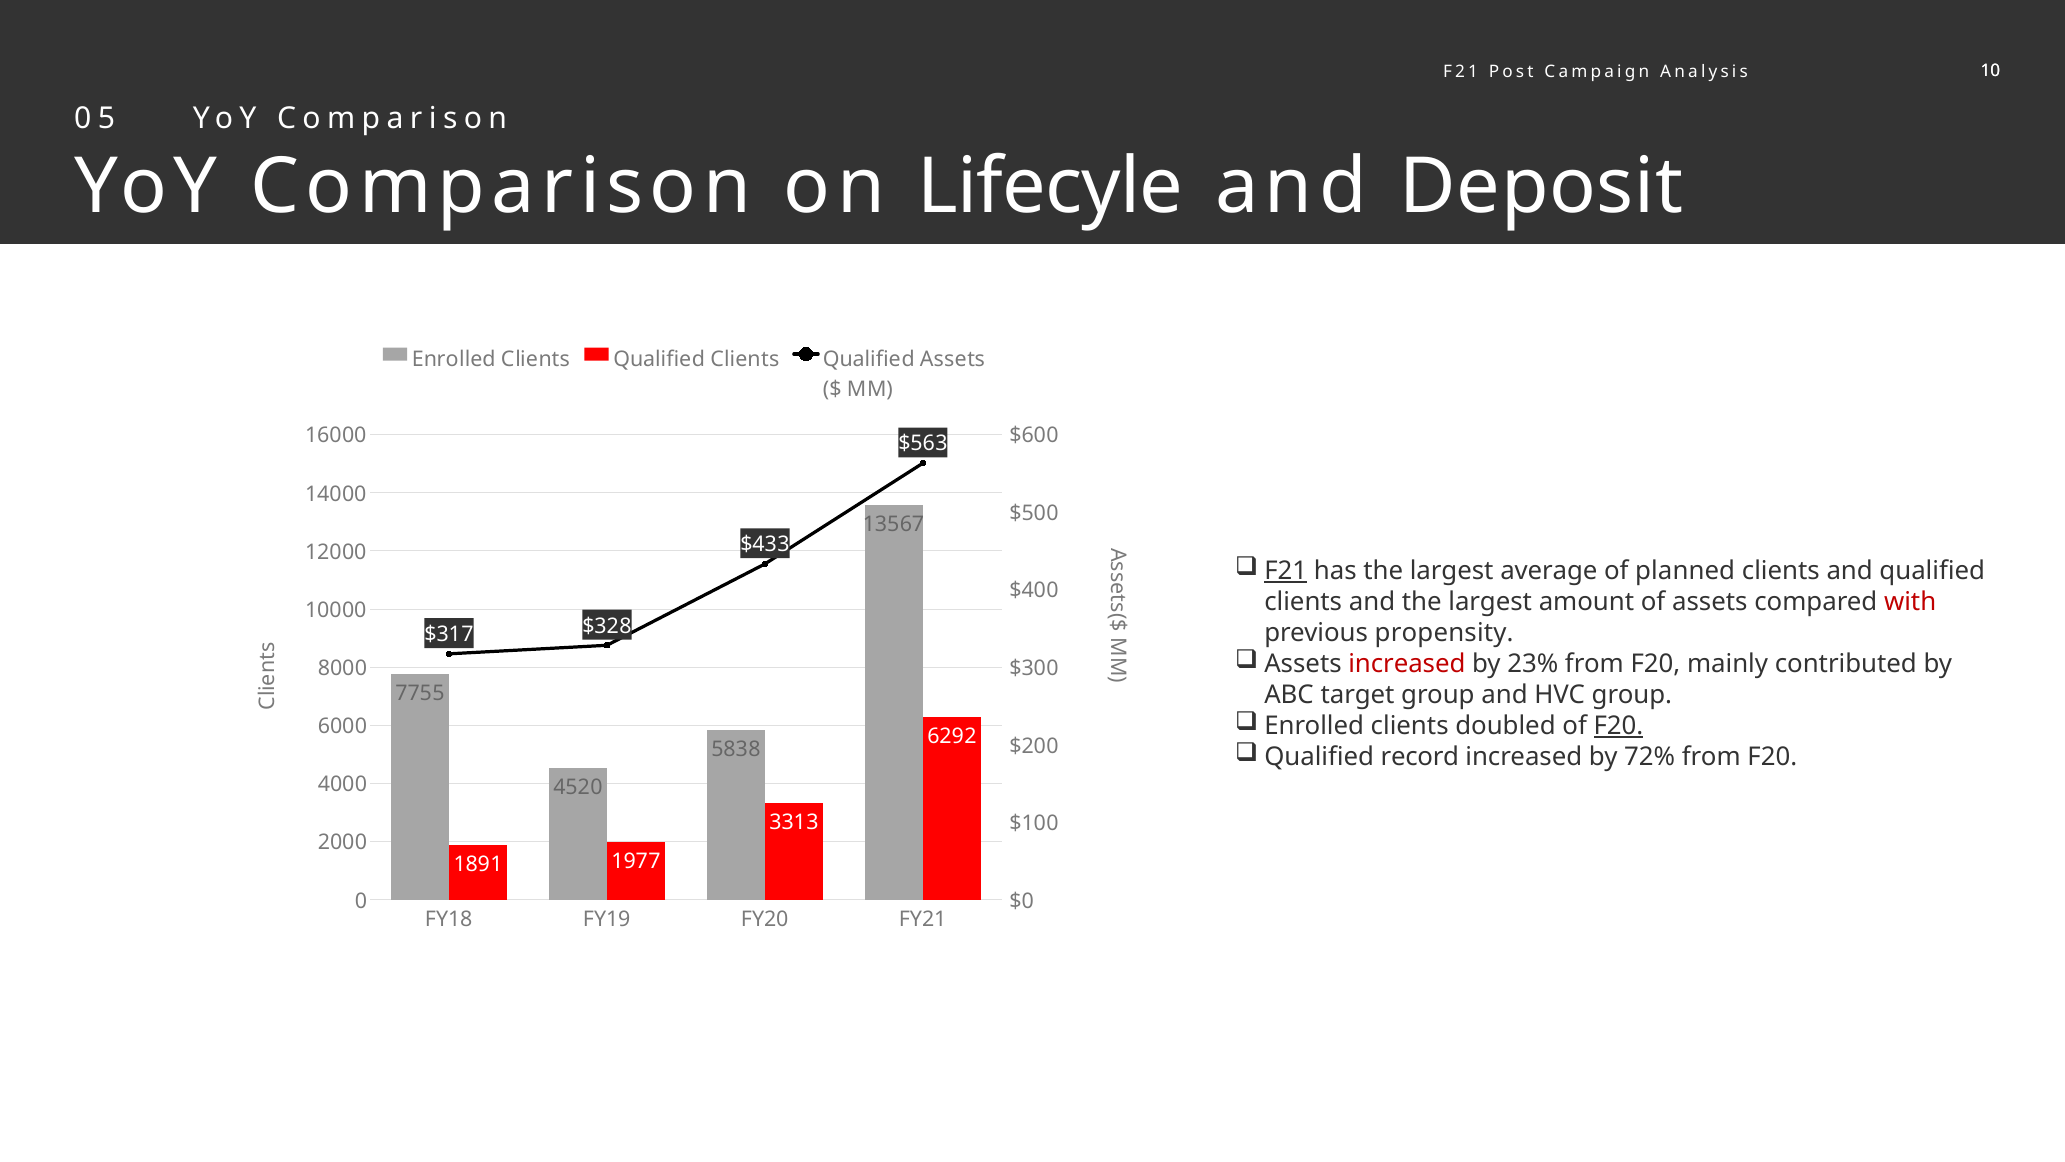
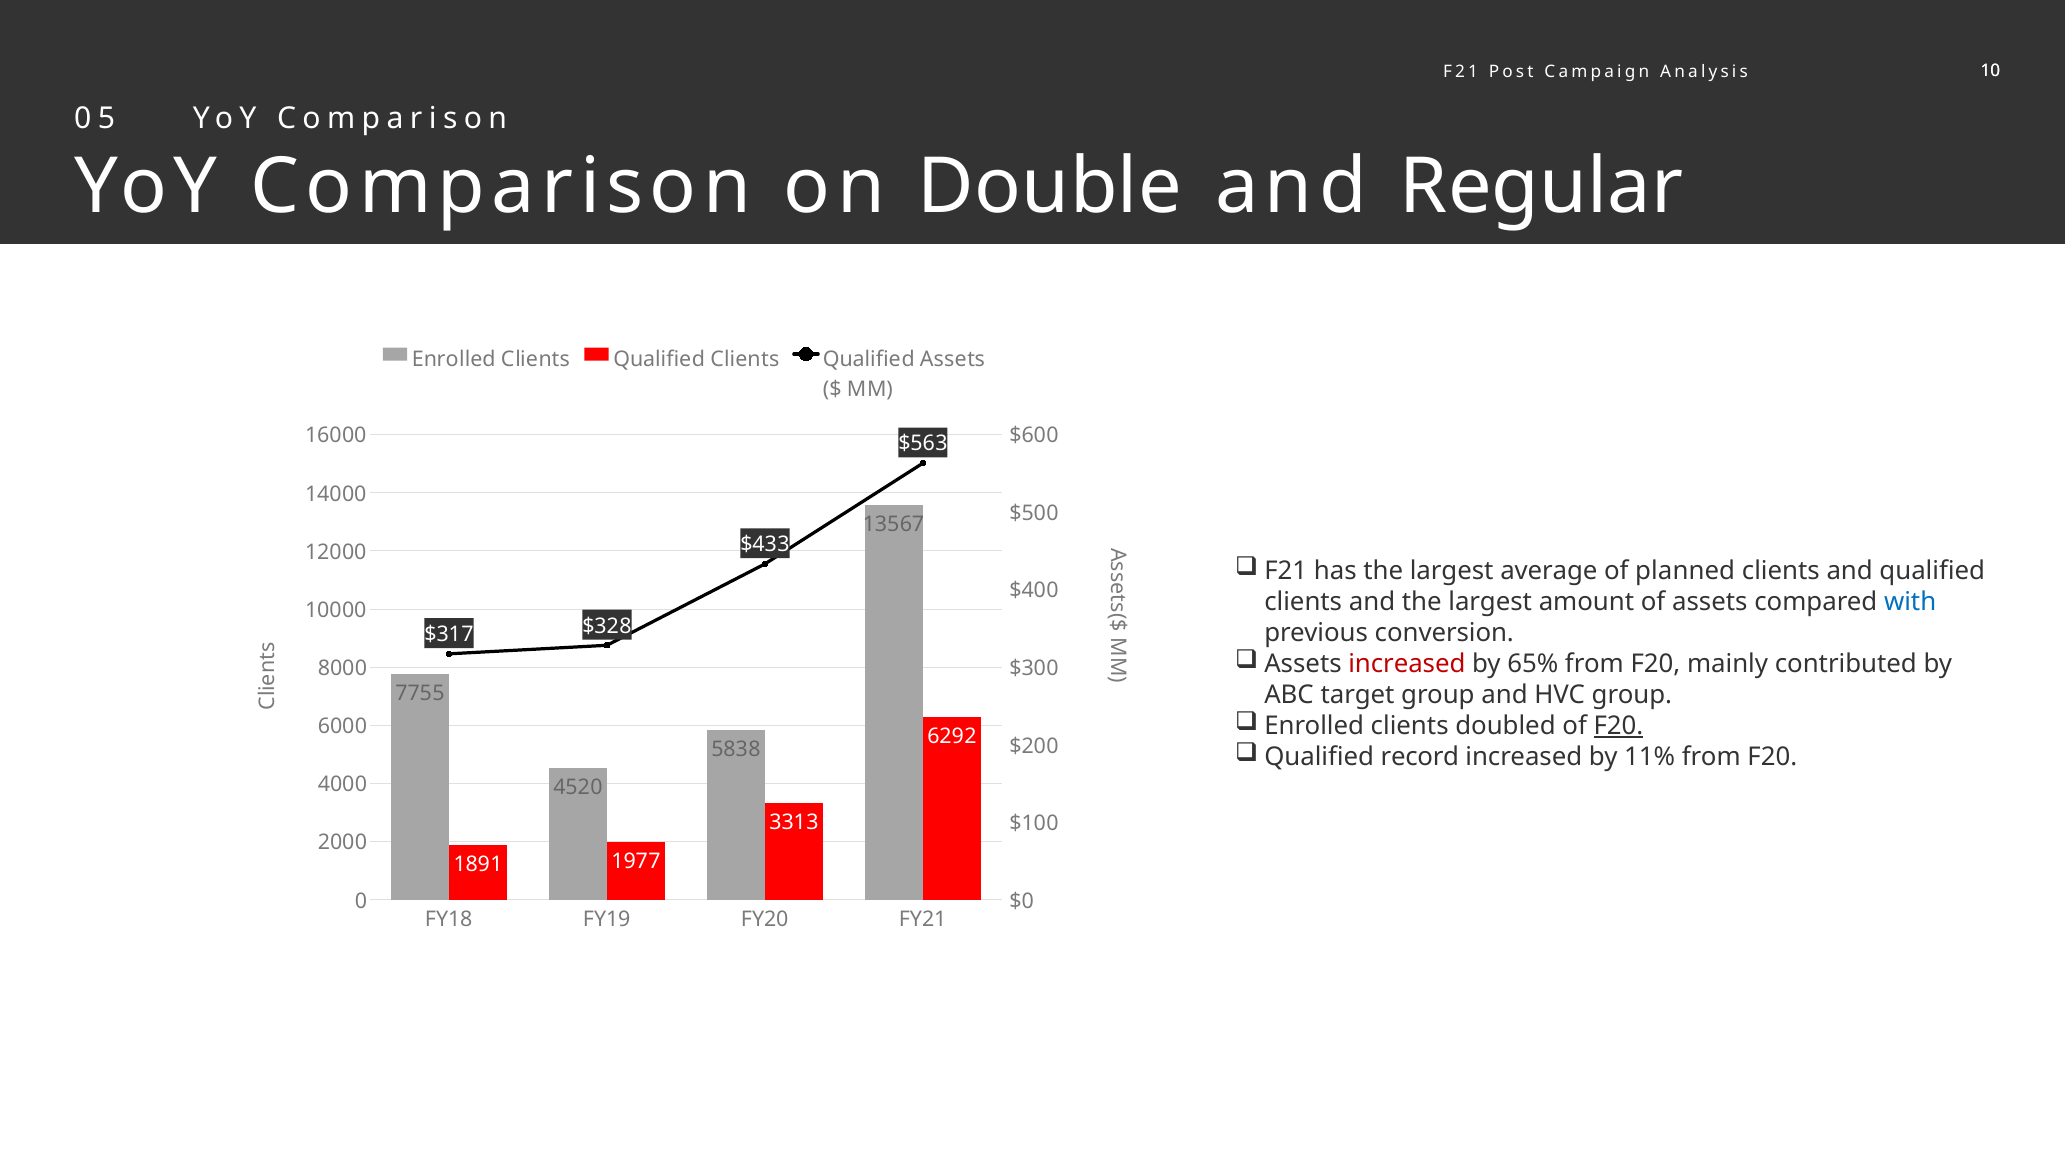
Lifecyle: Lifecyle -> Double
Deposit: Deposit -> Regular
F21 at (1286, 571) underline: present -> none
with colour: red -> blue
propensity: propensity -> conversion
23%: 23% -> 65%
72%: 72% -> 11%
